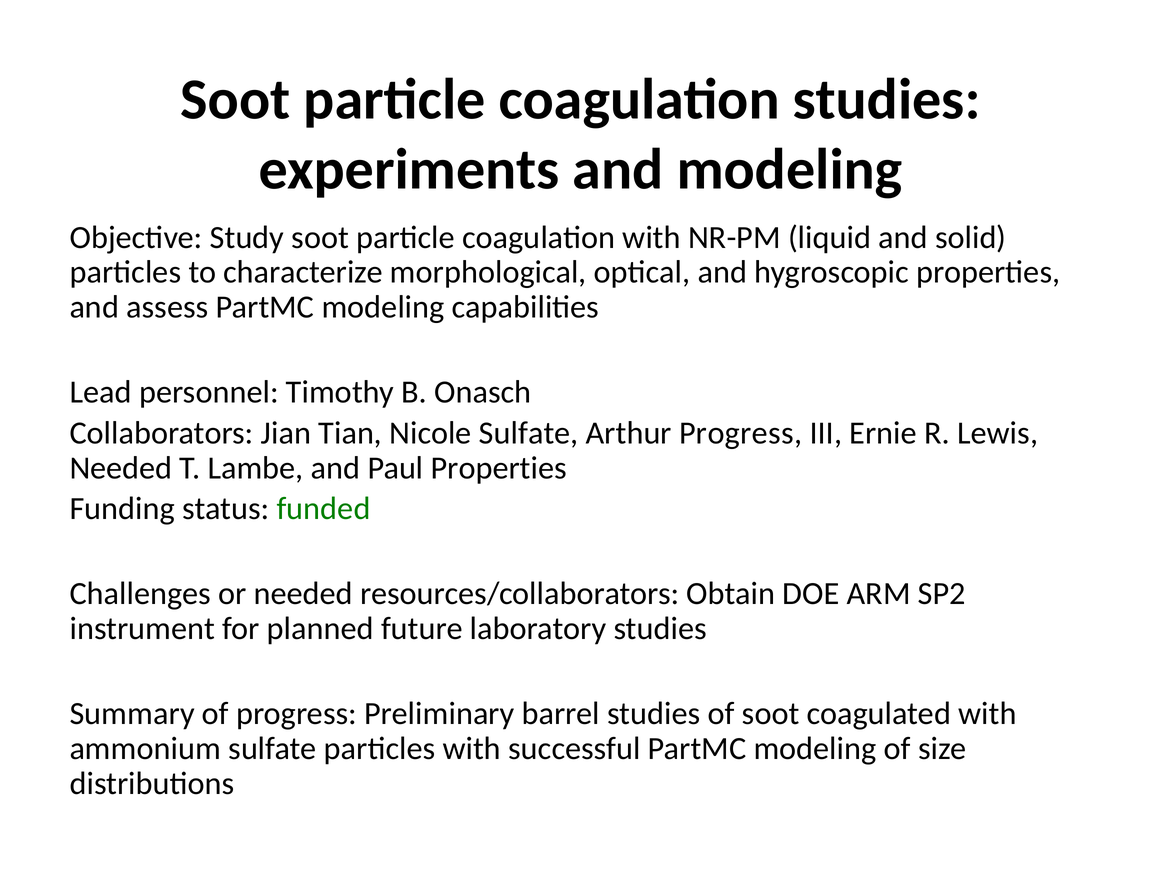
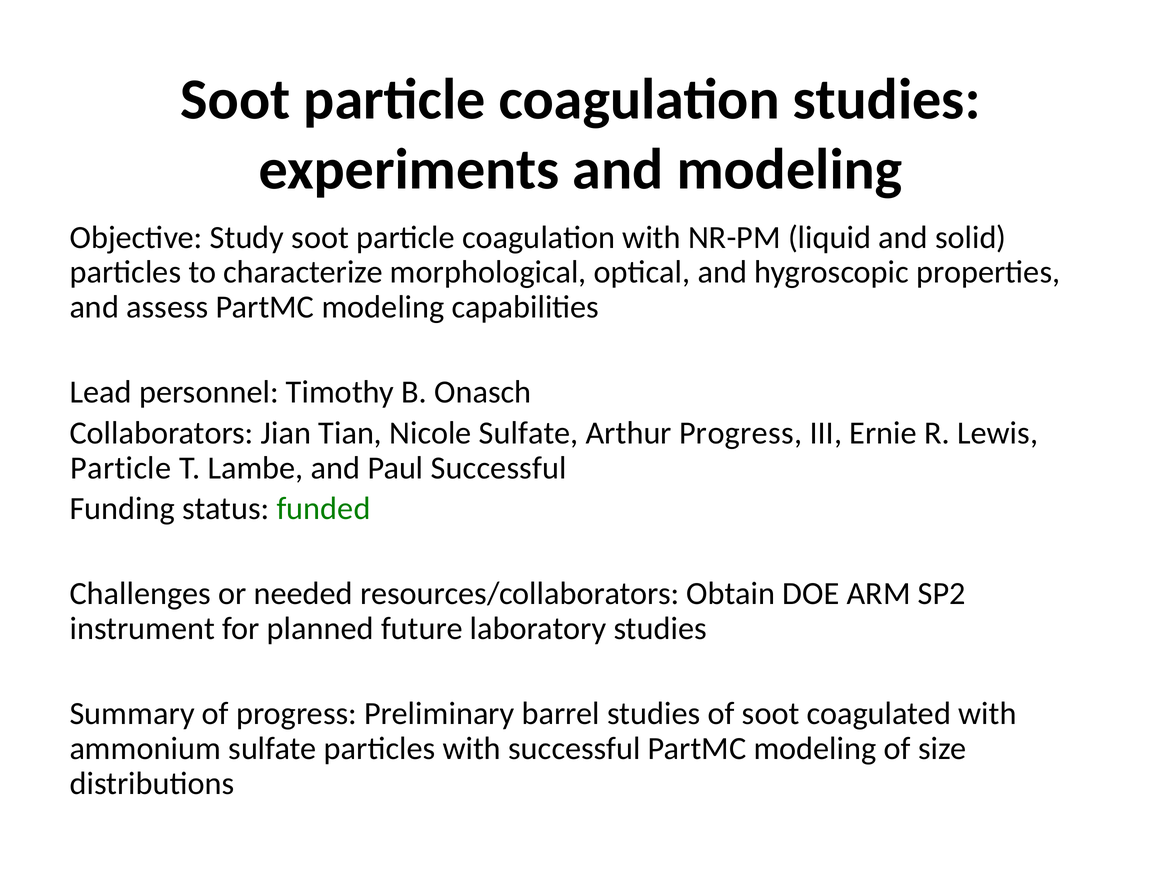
Needed at (121, 468): Needed -> Particle
Paul Properties: Properties -> Successful
